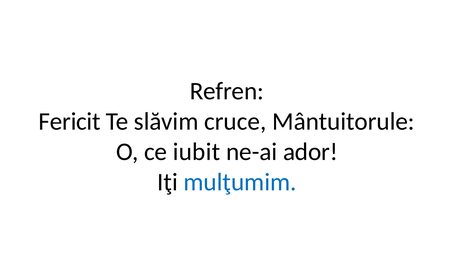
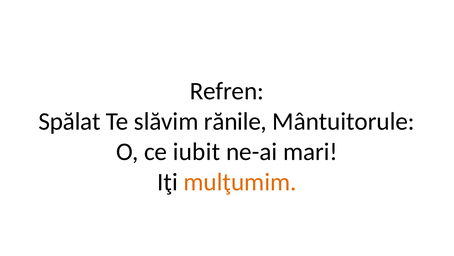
Fericit: Fericit -> Spălat
cruce: cruce -> rănile
ador: ador -> mari
mulţumim colour: blue -> orange
